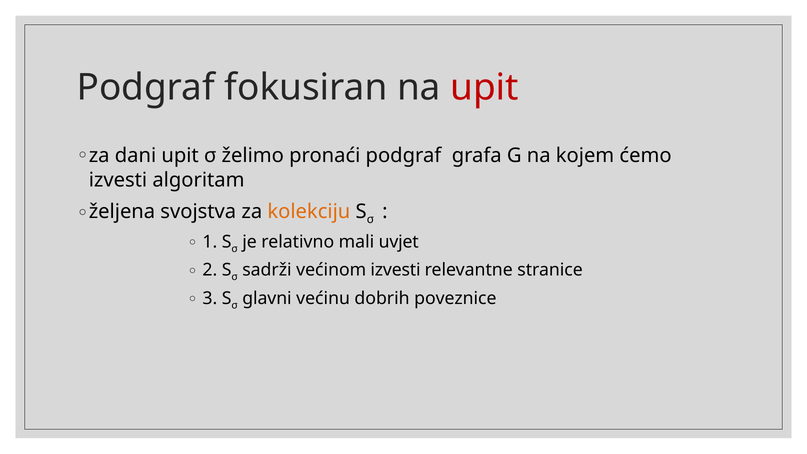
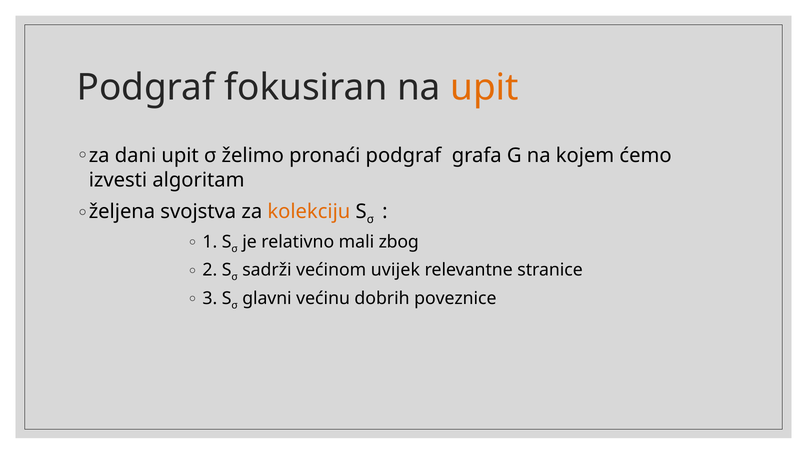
upit at (485, 88) colour: red -> orange
uvjet: uvjet -> zbog
većinom izvesti: izvesti -> uvijek
